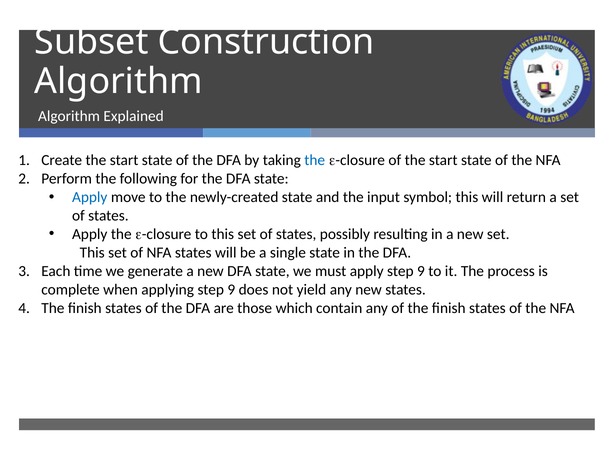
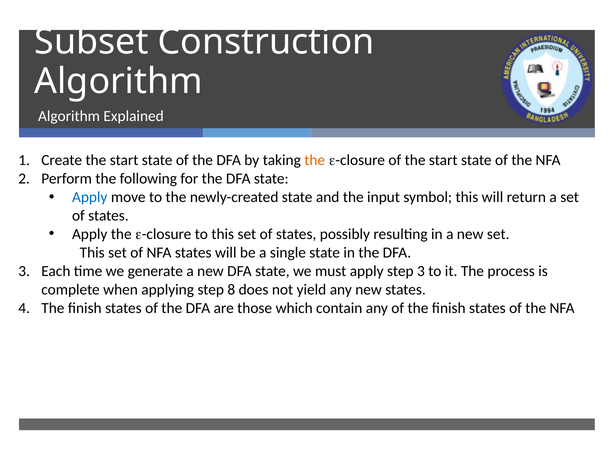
the at (315, 160) colour: blue -> orange
apply step 9: 9 -> 3
applying step 9: 9 -> 8
